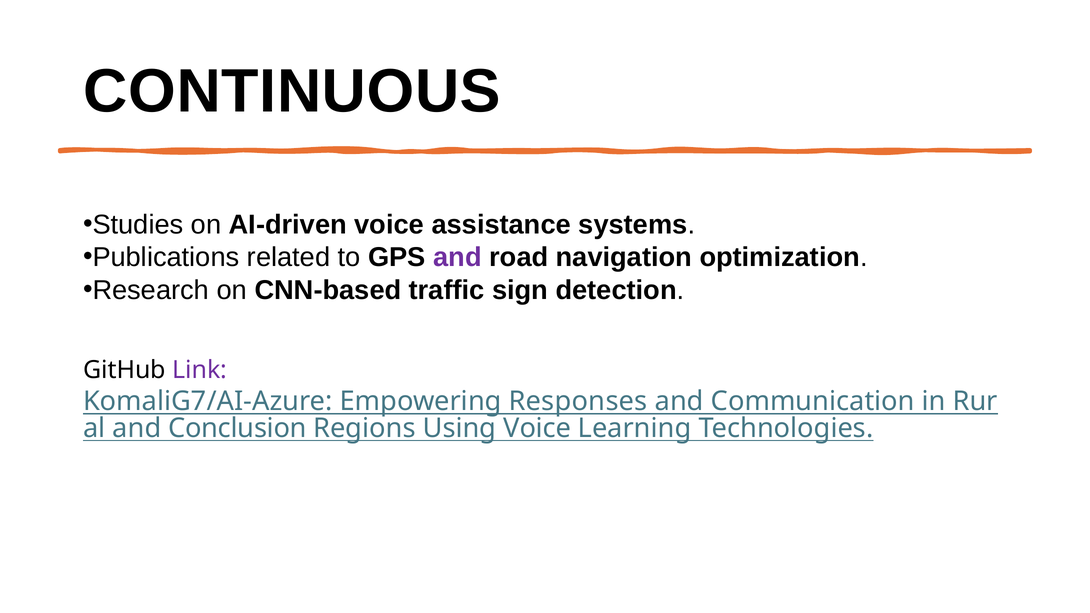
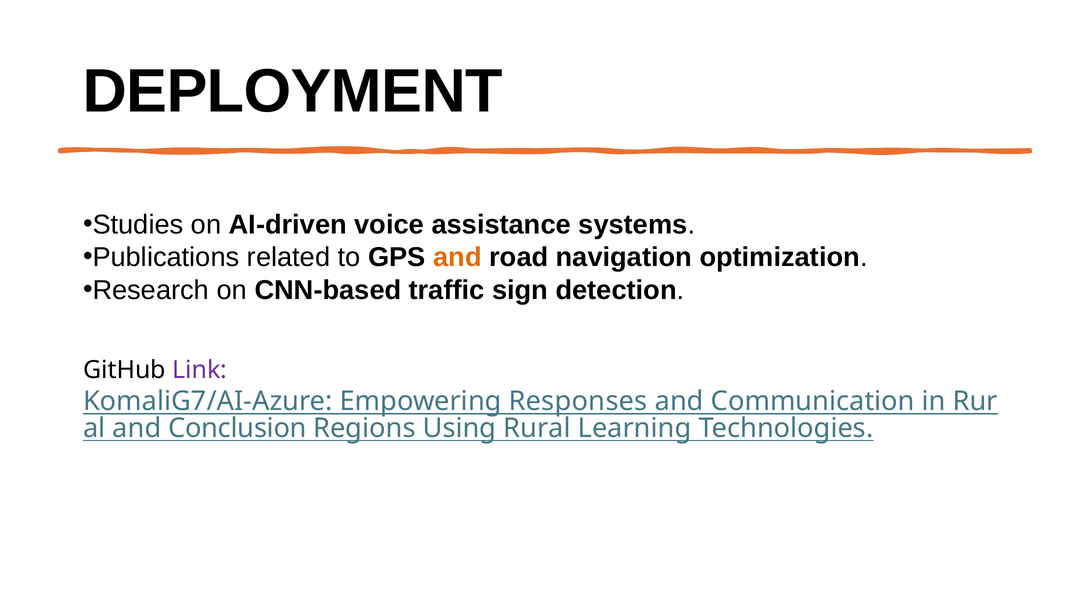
CONTINUOUS: CONTINUOUS -> DEPLOYMENT
and at (457, 257) colour: purple -> orange
Using Voice: Voice -> Rural
